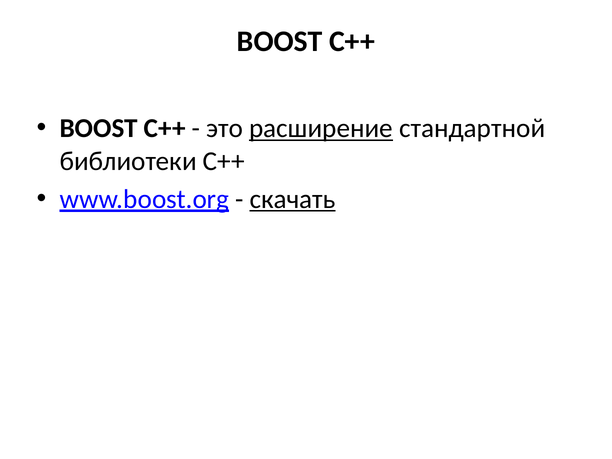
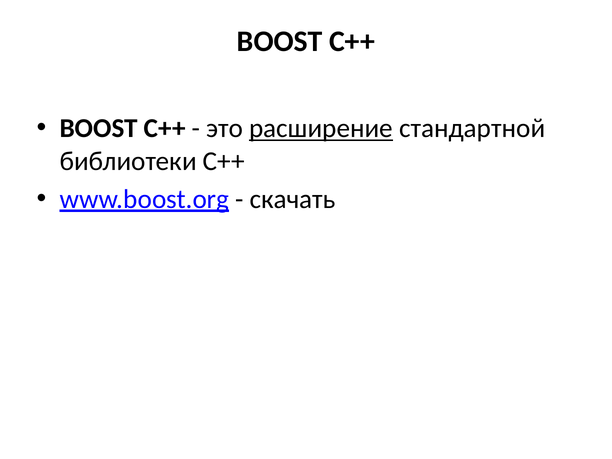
скачать underline: present -> none
